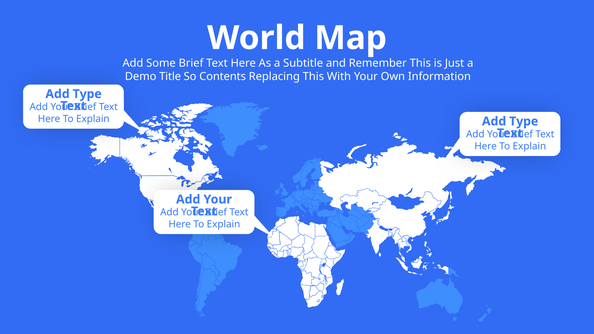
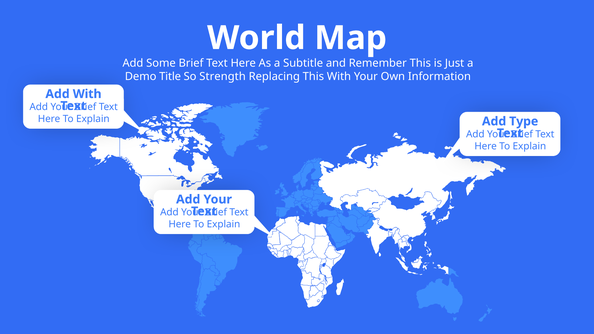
Contents: Contents -> Strength
Type at (87, 94): Type -> With
